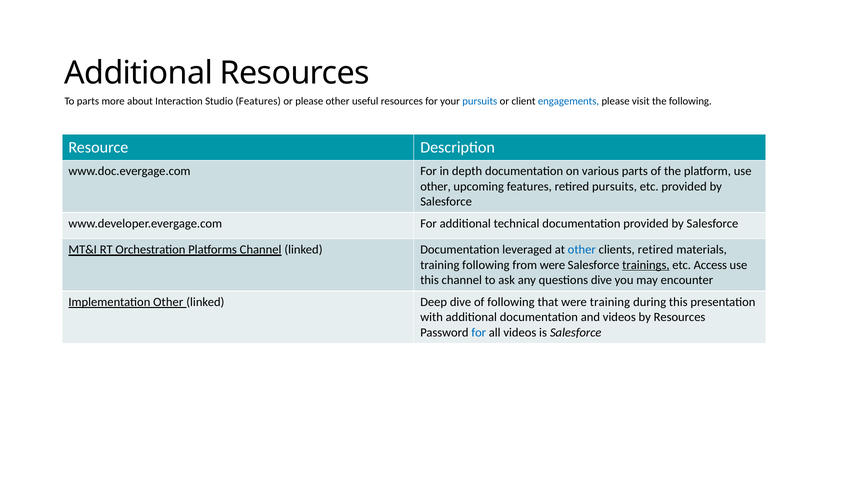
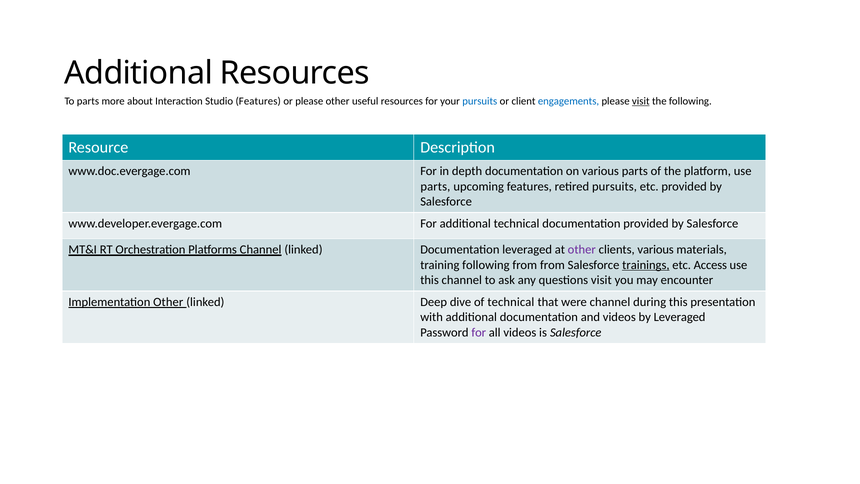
visit at (641, 101) underline: none -> present
other at (436, 186): other -> parts
other at (582, 250) colour: blue -> purple
clients retired: retired -> various
from were: were -> from
questions dive: dive -> visit
of following: following -> technical
were training: training -> channel
by Resources: Resources -> Leveraged
for at (479, 332) colour: blue -> purple
